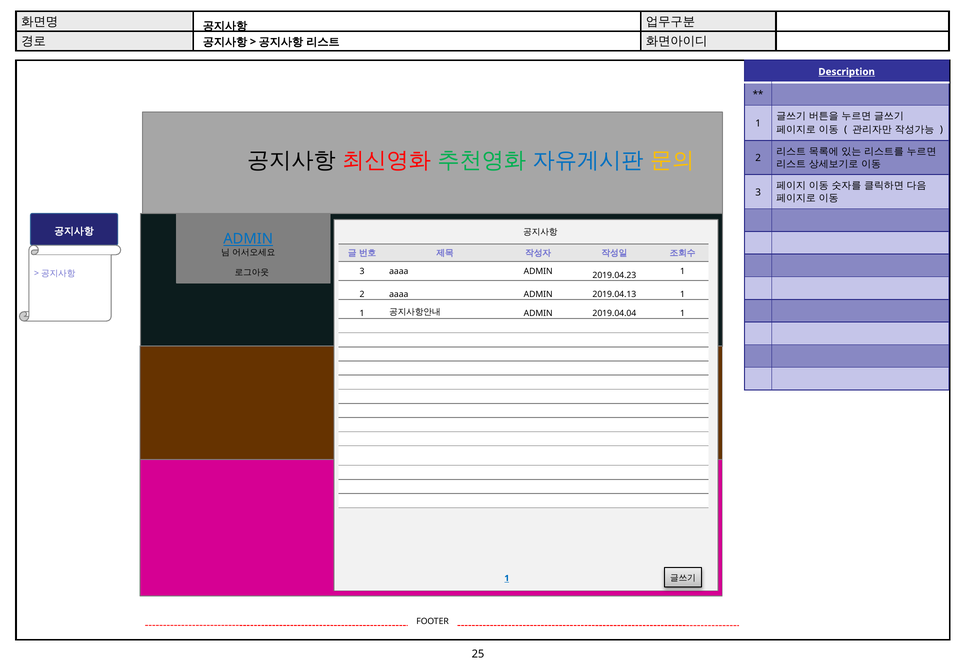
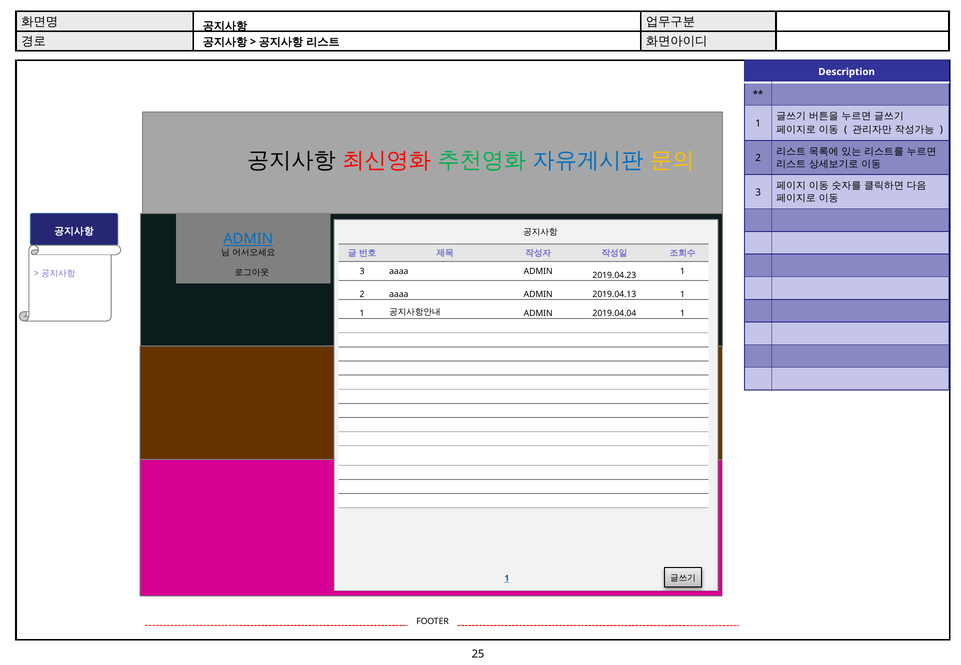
Description underline: present -> none
